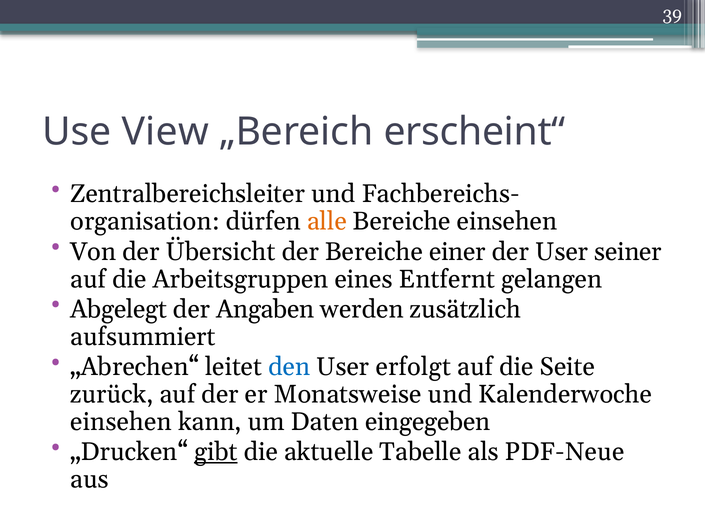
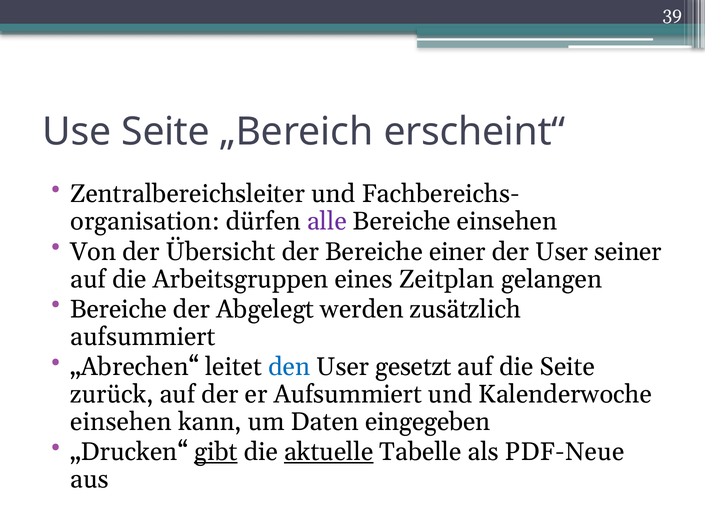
Use View: View -> Seite
alle colour: orange -> purple
Entfernt: Entfernt -> Zeitplan
Abgelegt at (119, 309): Abgelegt -> Bereiche
Angaben: Angaben -> Abgelegt
erfolgt: erfolgt -> gesetzt
er Monatsweise: Monatsweise -> Aufsummiert
aktuelle underline: none -> present
